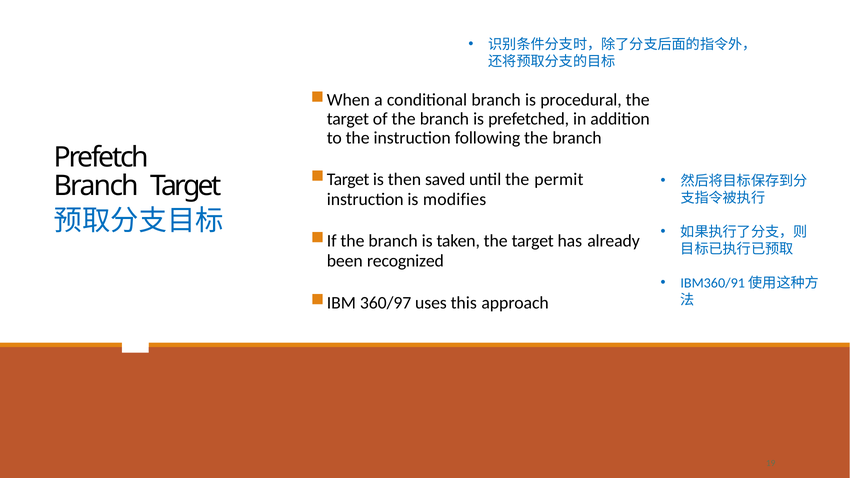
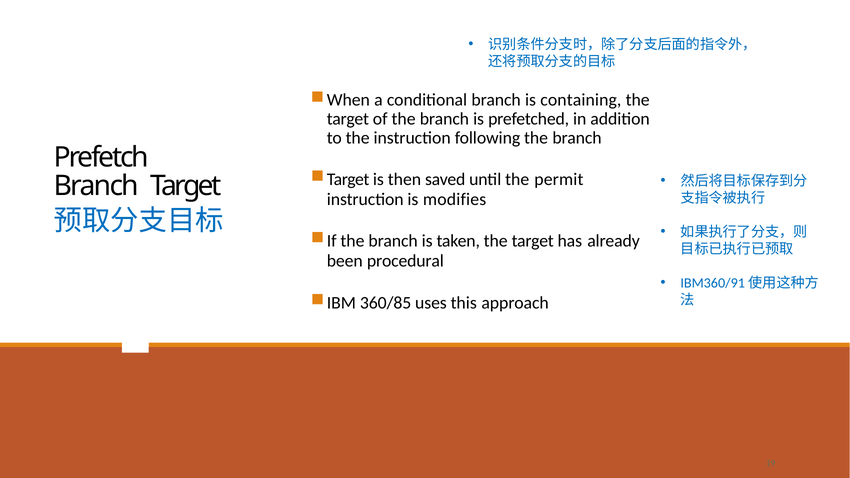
procedural: procedural -> containing
recognized: recognized -> procedural
360/97: 360/97 -> 360/85
